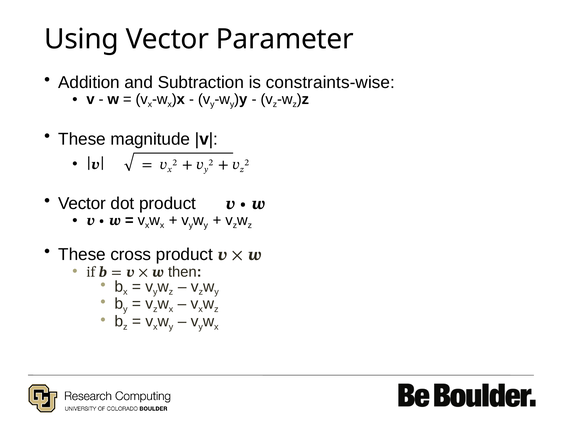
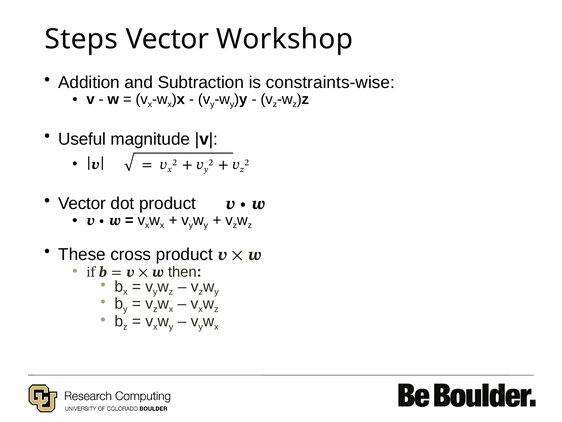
Using: Using -> Steps
Parameter: Parameter -> Workshop
These at (82, 139): These -> Useful
